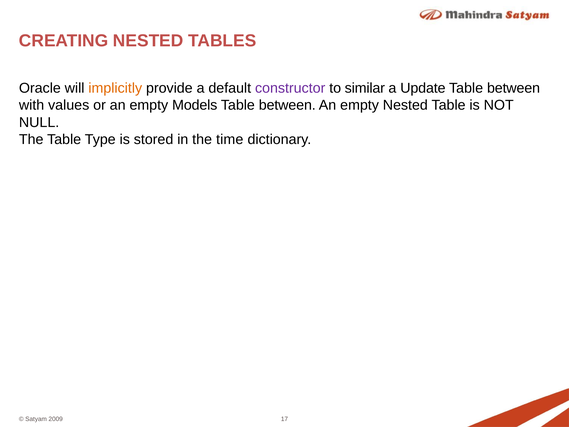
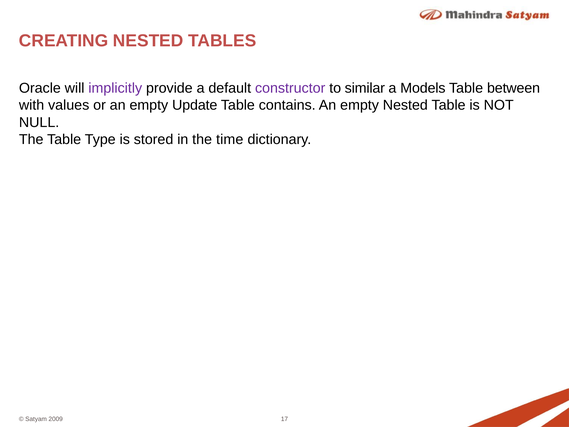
implicitly colour: orange -> purple
Update: Update -> Models
Models: Models -> Update
between at (287, 105): between -> contains
